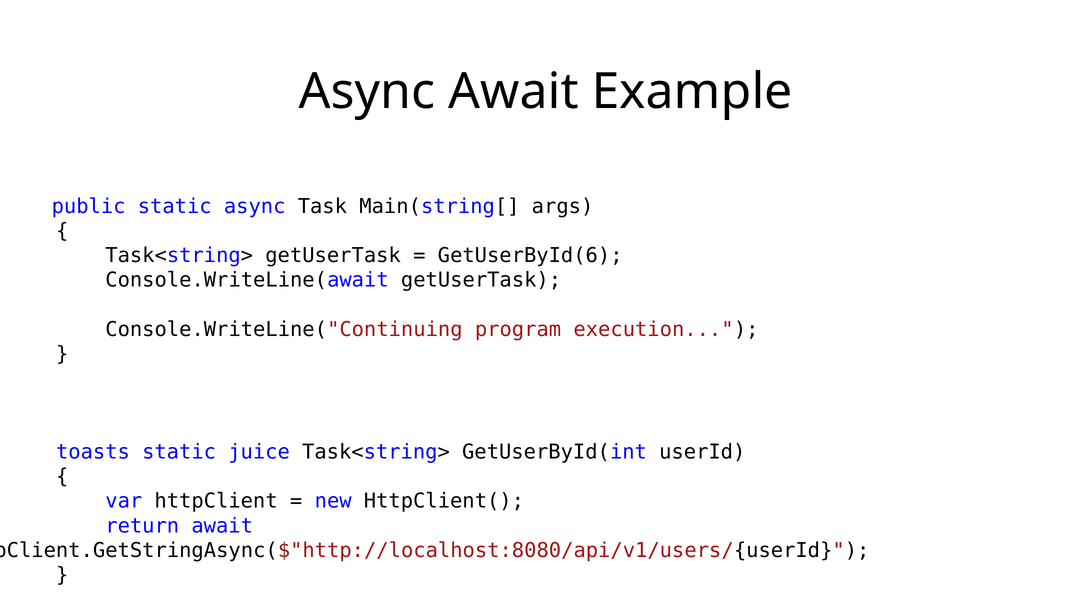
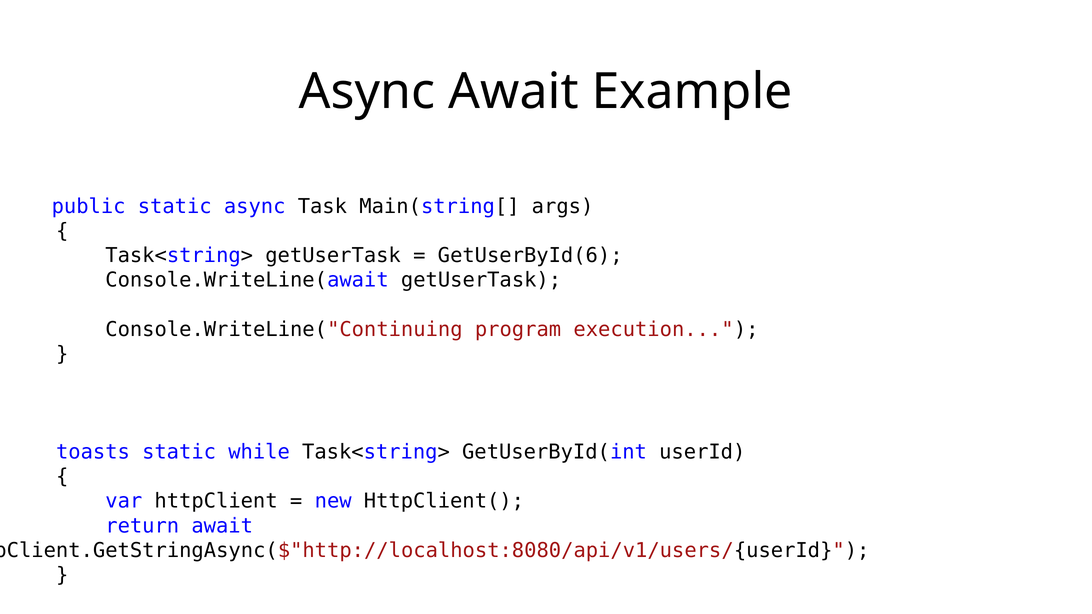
juice: juice -> while
